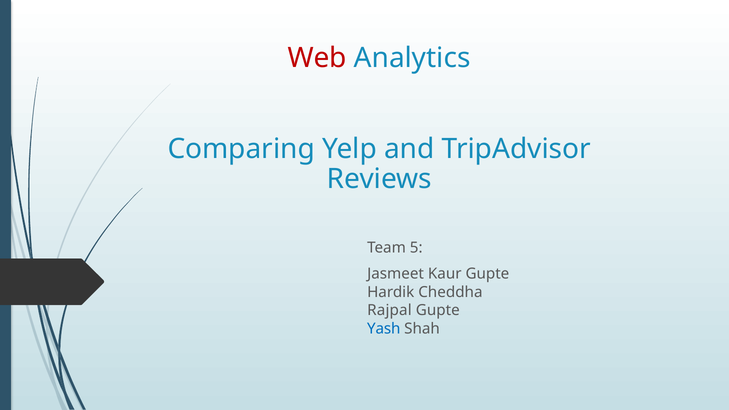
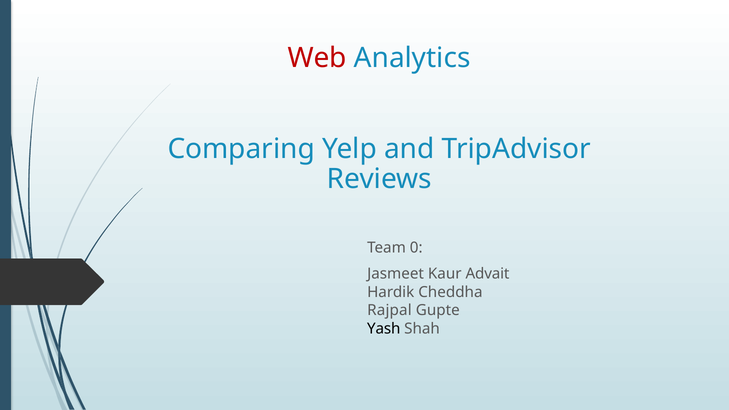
5: 5 -> 0
Kaur Gupte: Gupte -> Advait
Yash colour: blue -> black
